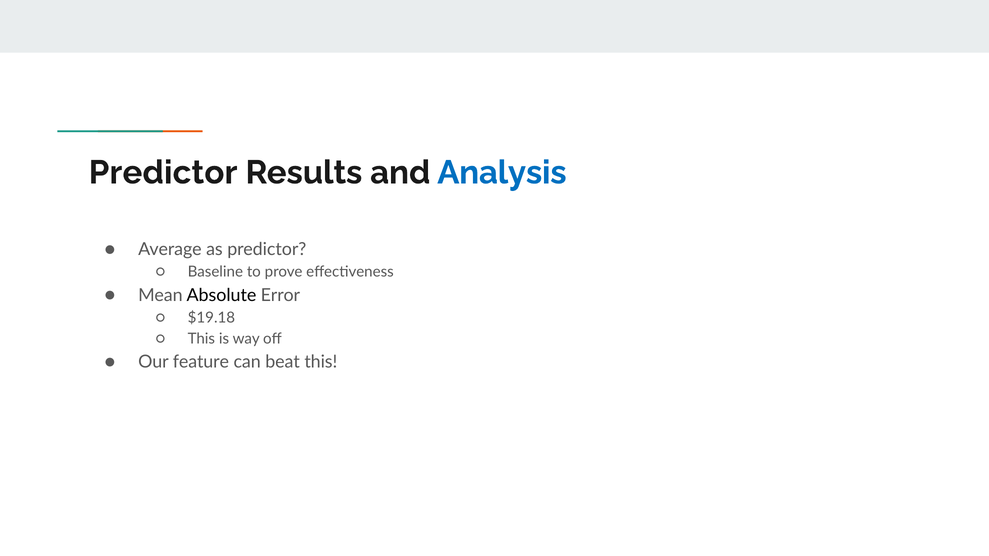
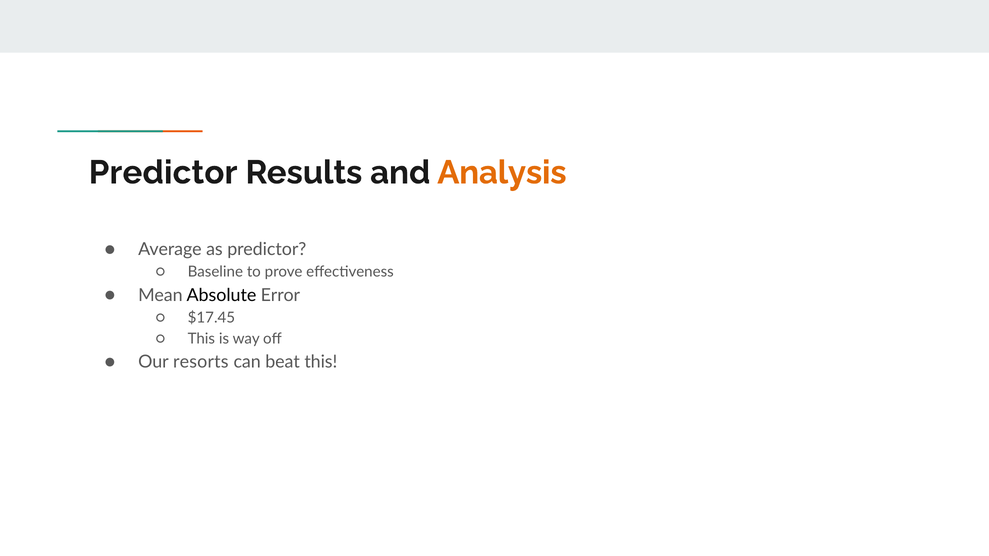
Analysis colour: blue -> orange
$19.18: $19.18 -> $17.45
feature: feature -> resorts
